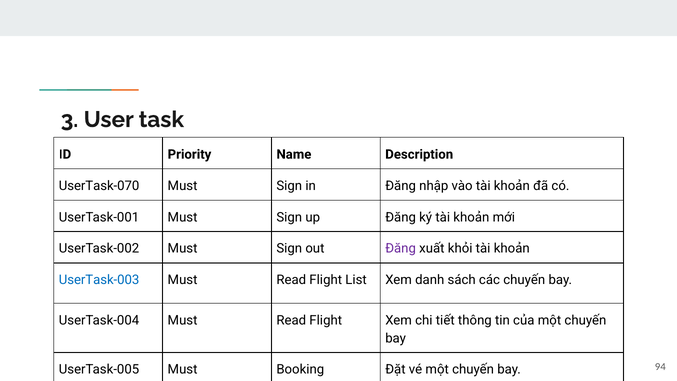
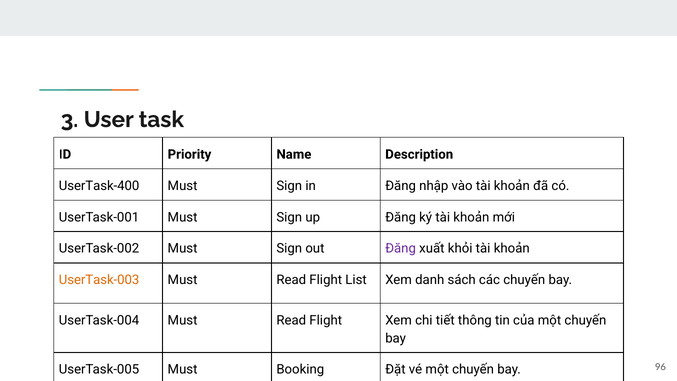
UserTask-070: UserTask-070 -> UserTask-400
UserTask-003 colour: blue -> orange
94: 94 -> 96
